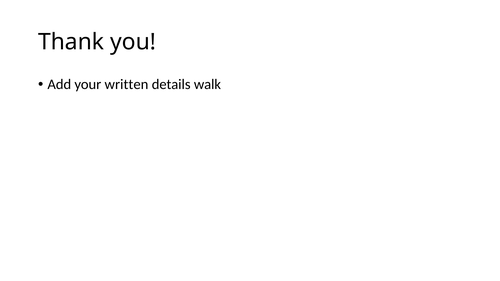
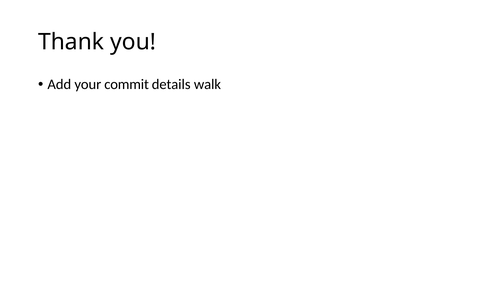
written: written -> commit
